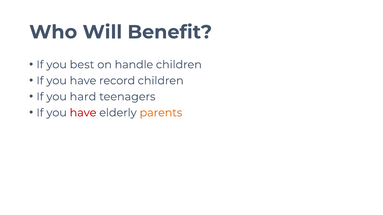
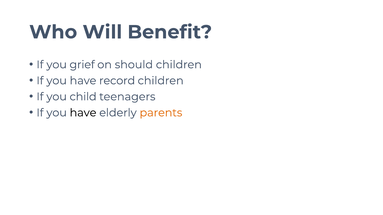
best: best -> grief
handle: handle -> should
hard: hard -> child
have at (83, 113) colour: red -> black
